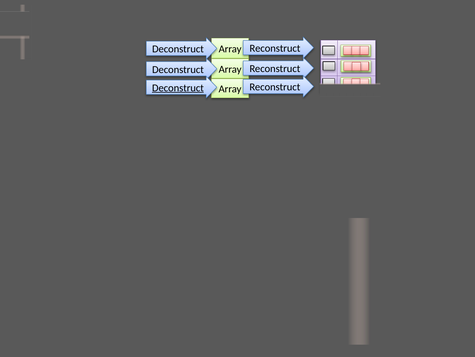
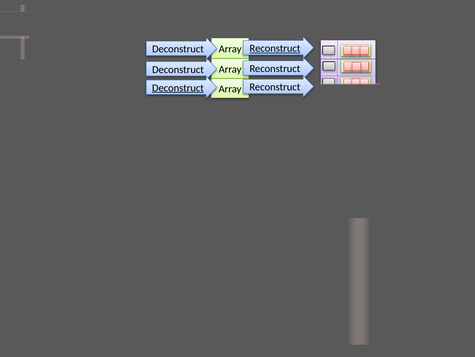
Reconstruct at (275, 48) underline: none -> present
